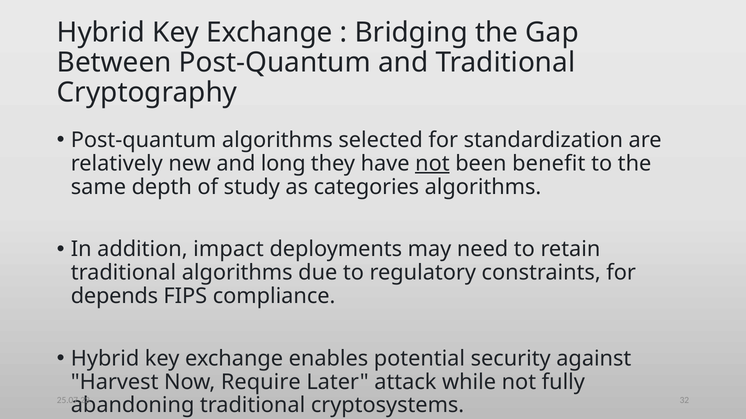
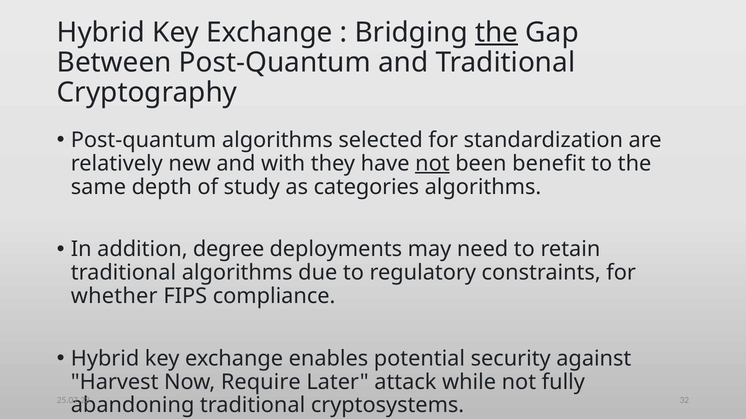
the at (497, 32) underline: none -> present
long: long -> with
impact: impact -> degree
depends: depends -> whether
